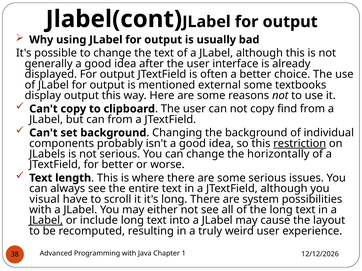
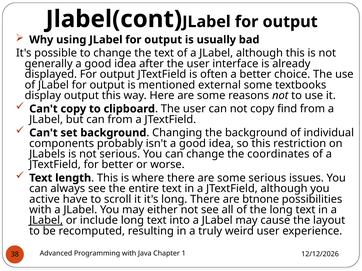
restriction underline: present -> none
horizontally: horizontally -> coordinates
visual: visual -> active
system: system -> btnone
